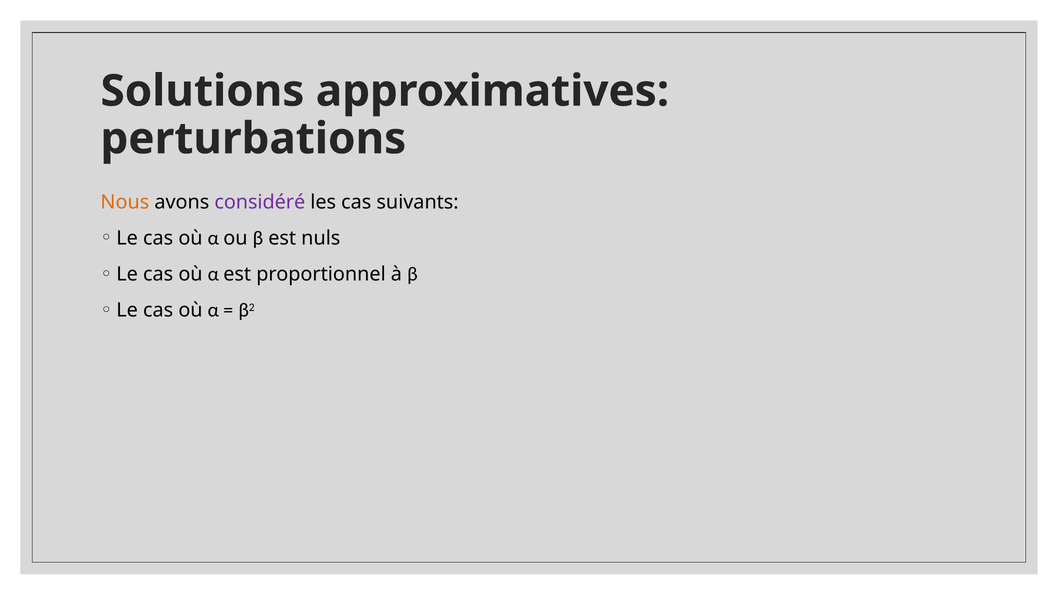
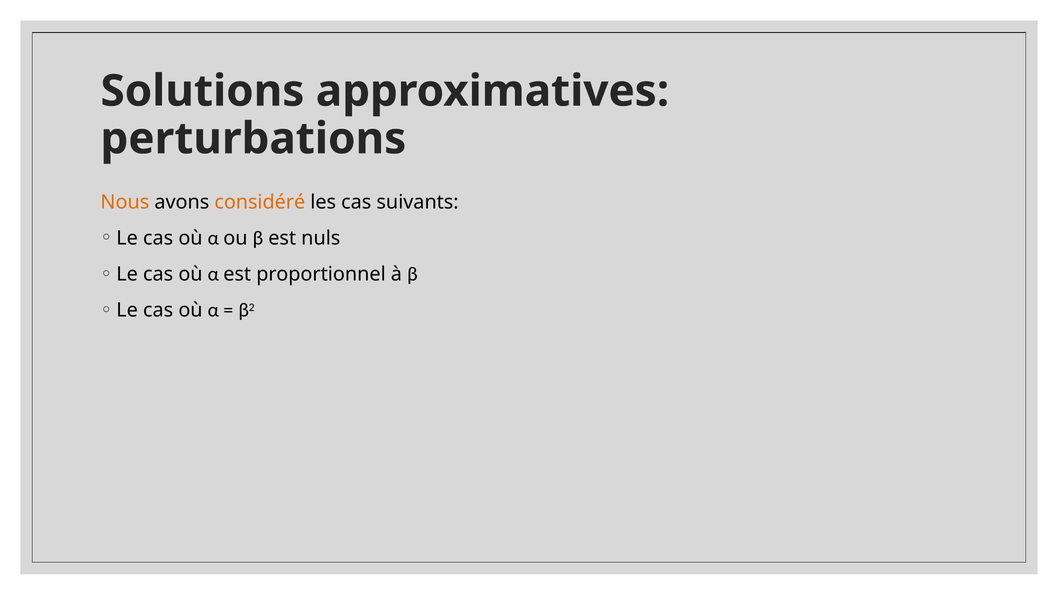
considéré colour: purple -> orange
